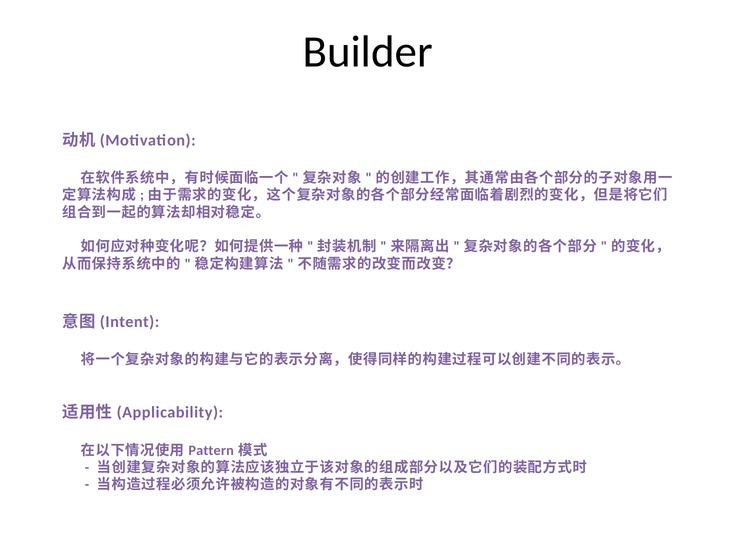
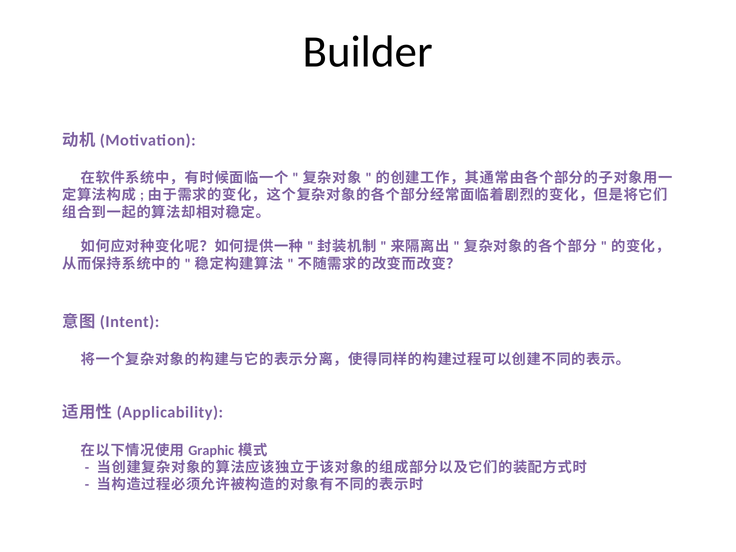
Pattern: Pattern -> Graphic
